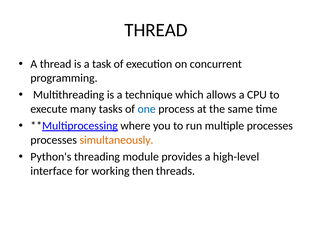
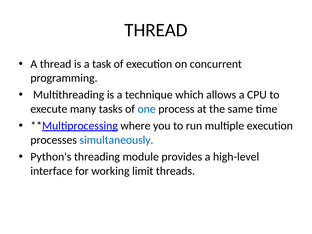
multiple processes: processes -> execution
simultaneously colour: orange -> blue
then: then -> limit
